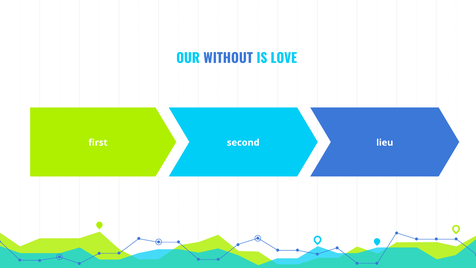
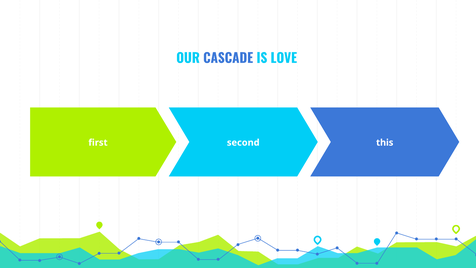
WITHOUT: WITHOUT -> CASCADE
lieu: lieu -> this
